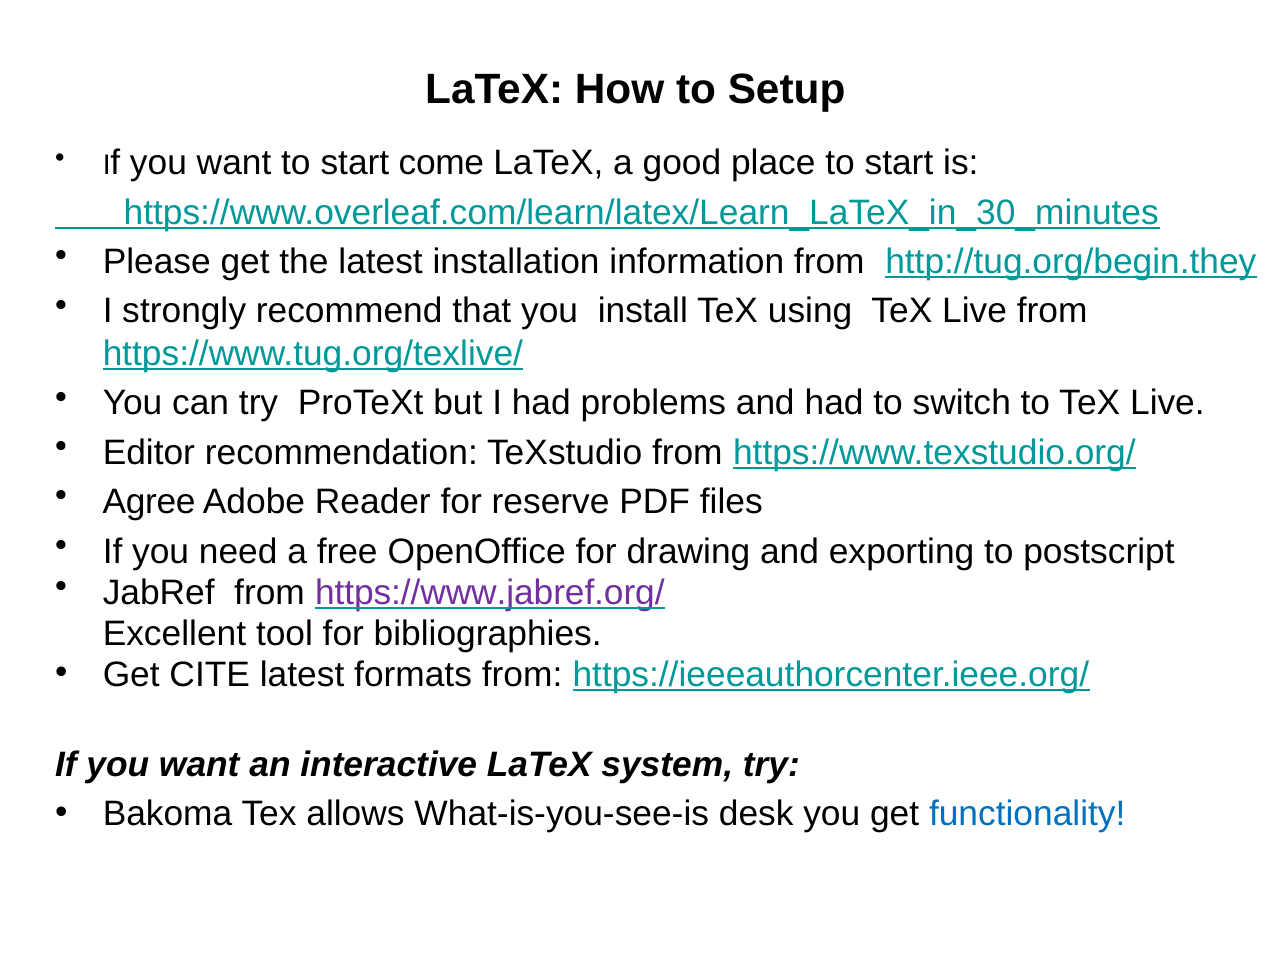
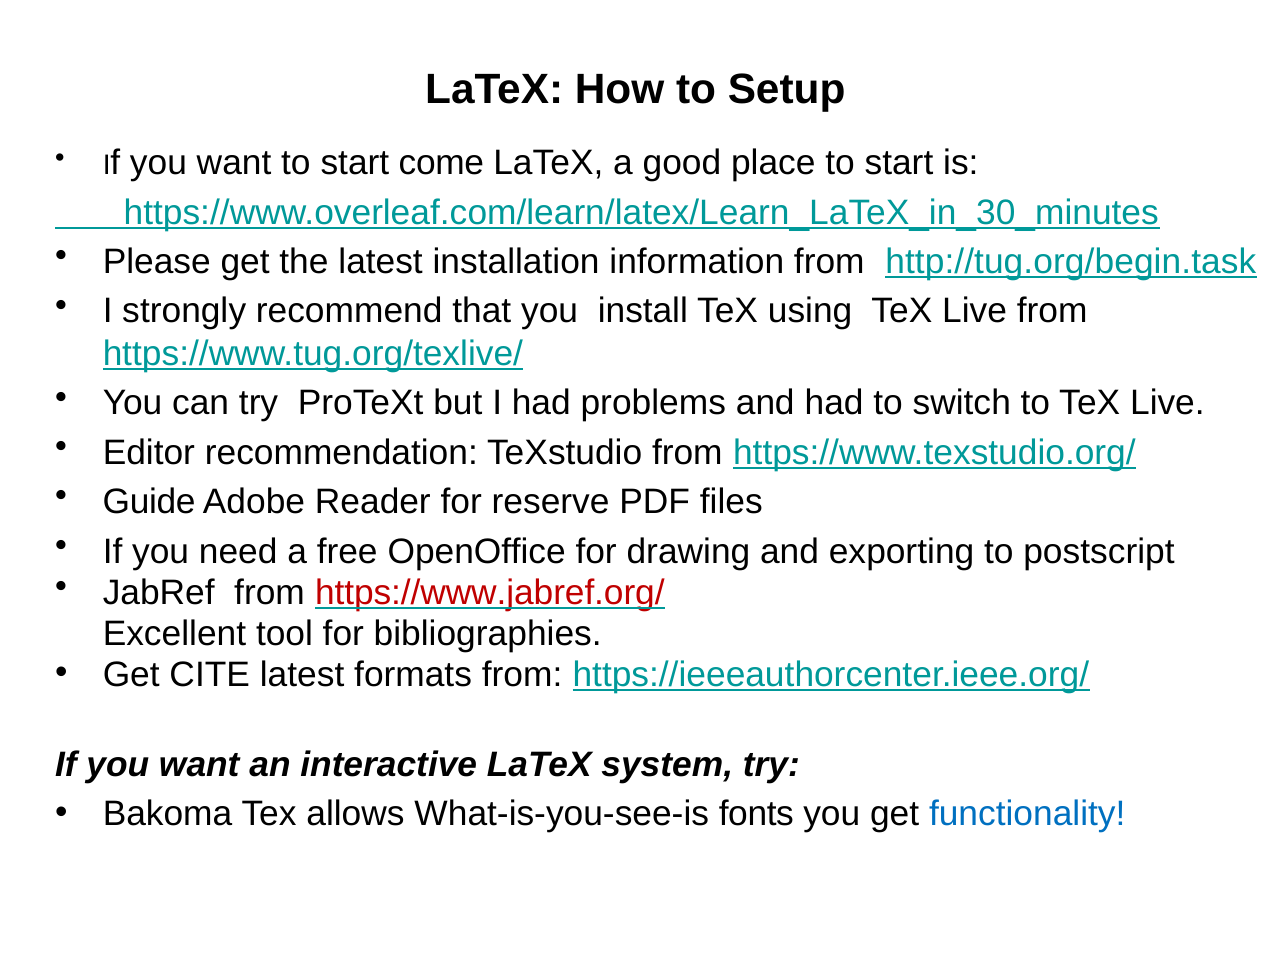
http://tug.org/begin.they: http://tug.org/begin.they -> http://tug.org/begin.task
Agree: Agree -> Guide
https://www.jabref.org/ colour: purple -> red
desk: desk -> fonts
